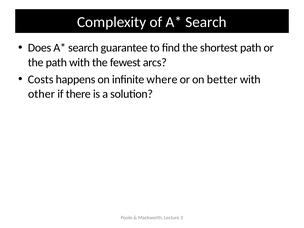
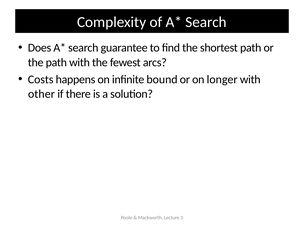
where: where -> bound
better: better -> longer
